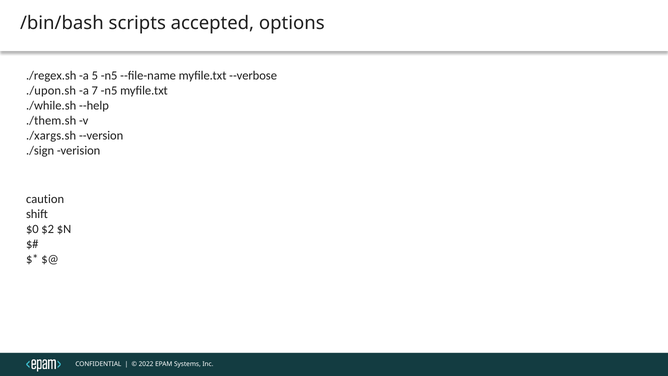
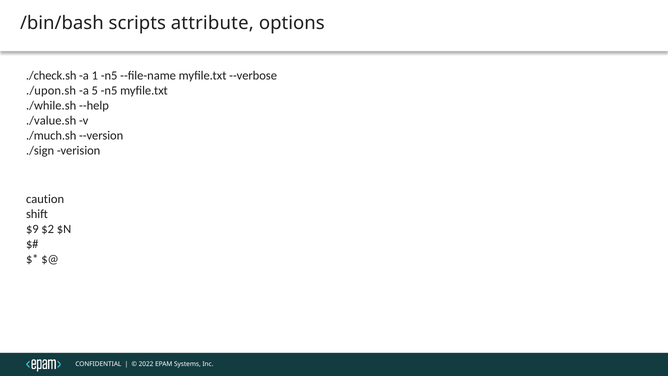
accepted: accepted -> attribute
./regex.sh: ./regex.sh -> ./check.sh
5: 5 -> 1
7: 7 -> 5
./them.sh: ./them.sh -> ./value.sh
./xargs.sh: ./xargs.sh -> ./much.sh
$0: $0 -> $9
